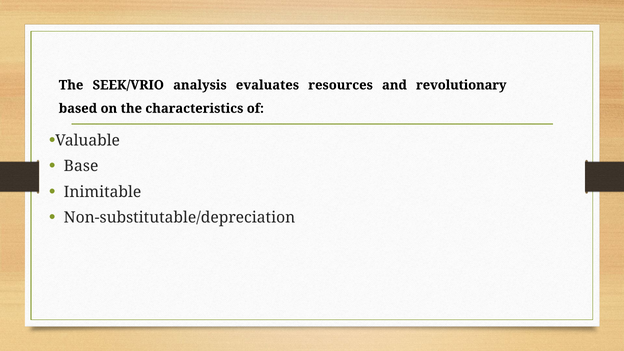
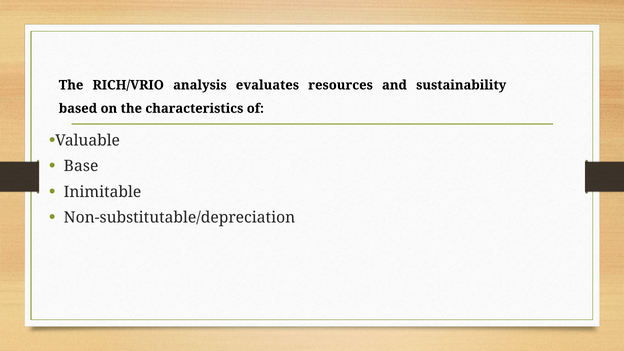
SEEK/VRIO: SEEK/VRIO -> RICH/VRIO
revolutionary: revolutionary -> sustainability
